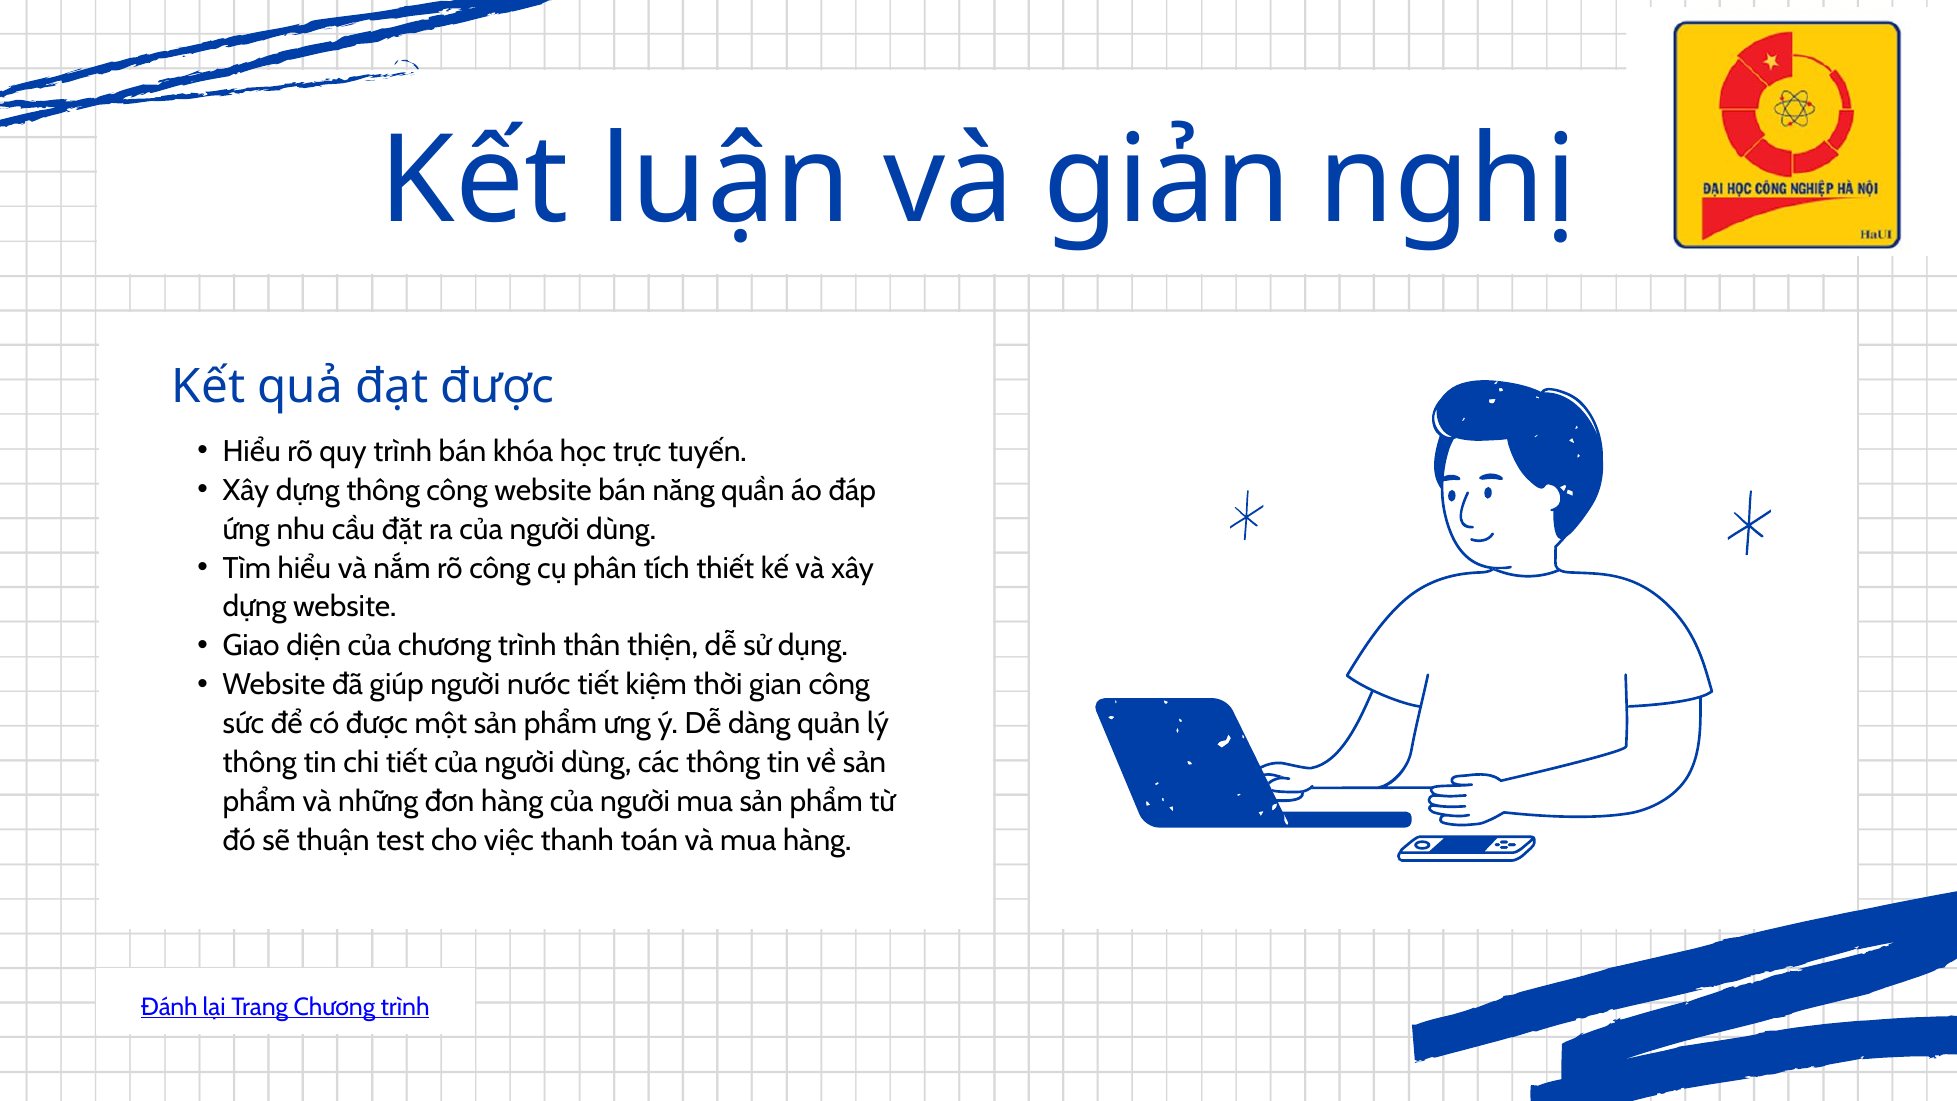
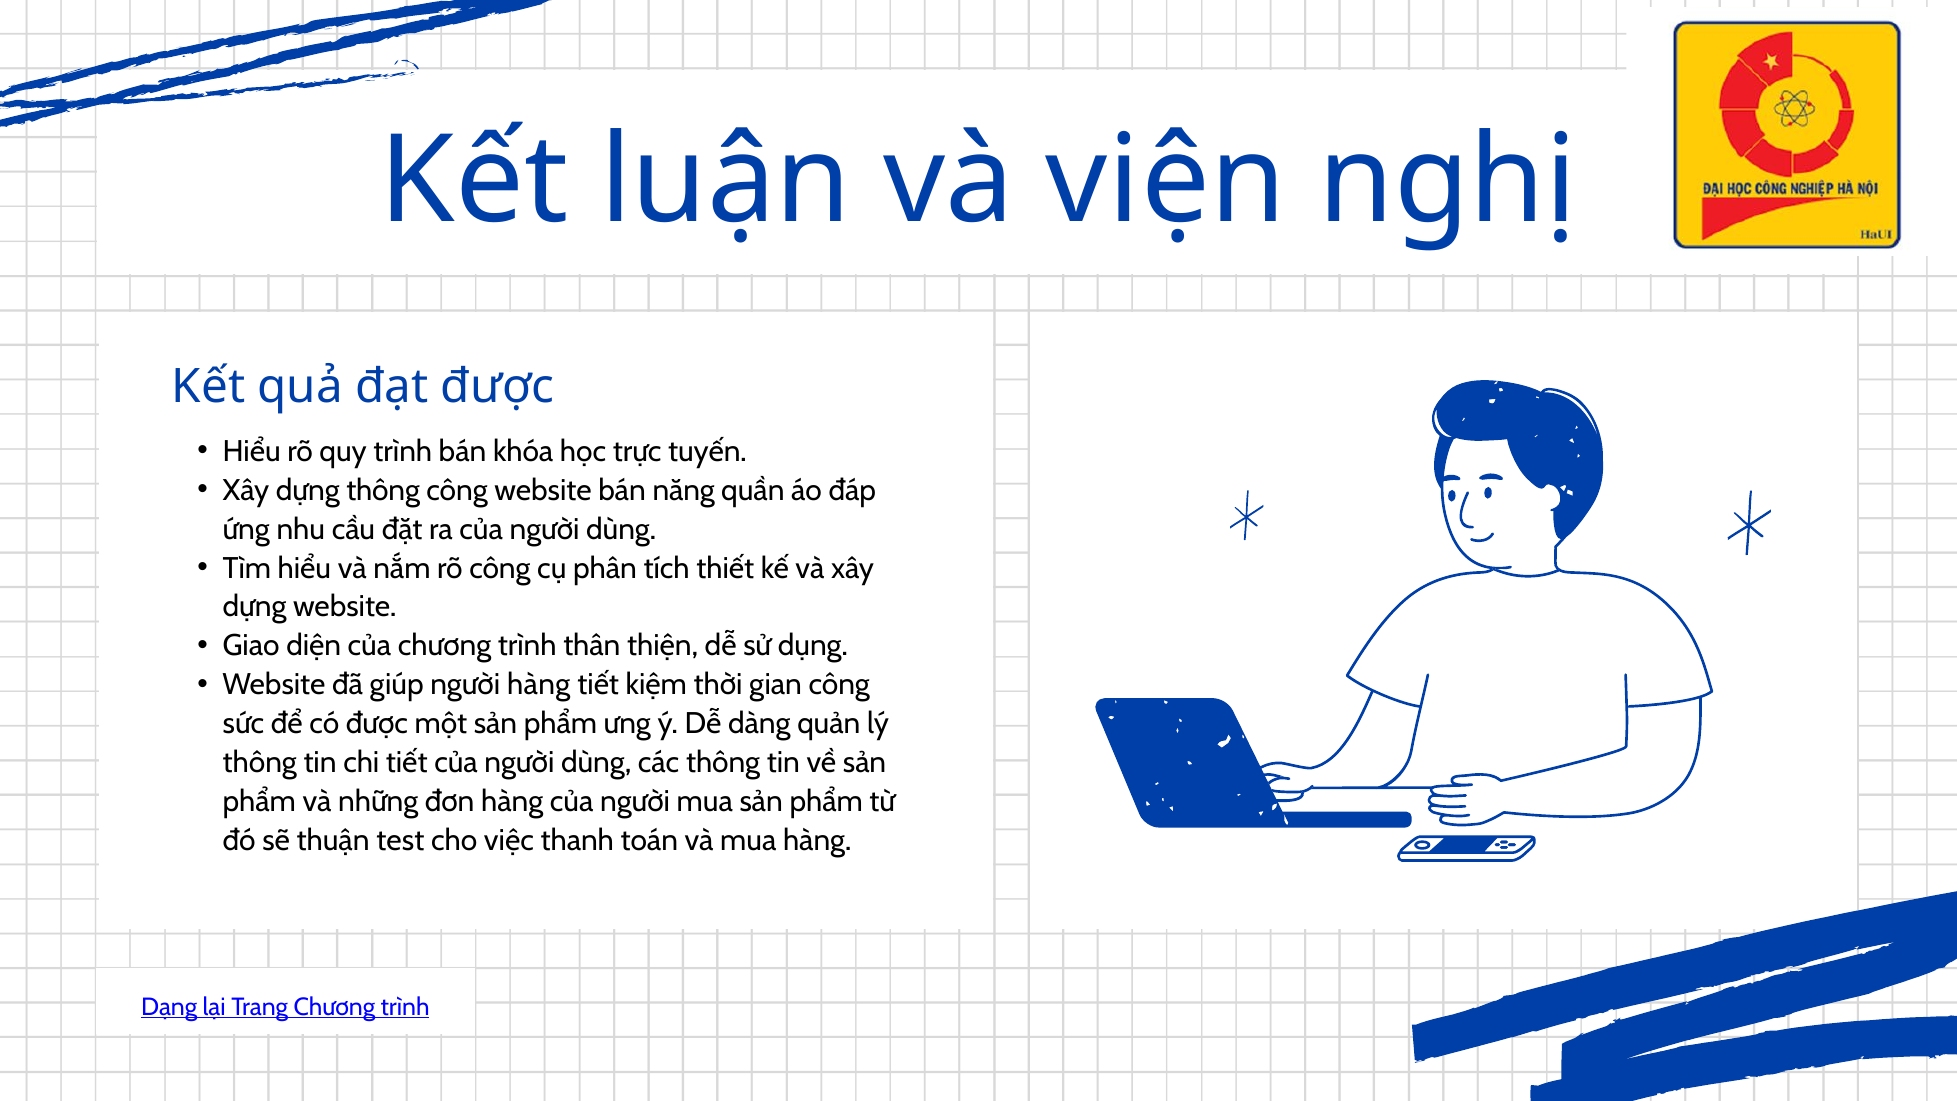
giản: giản -> viện
người nước: nước -> hàng
Đánh: Đánh -> Dạng
